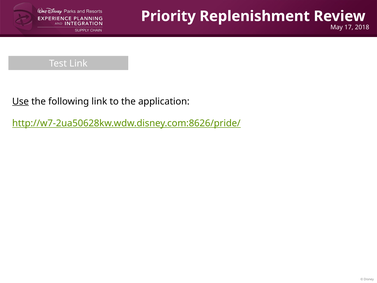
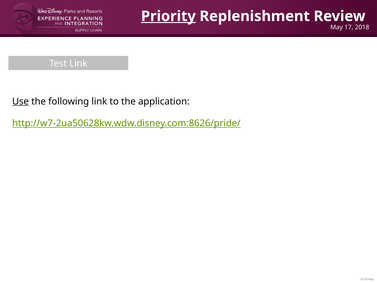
Priority underline: none -> present
